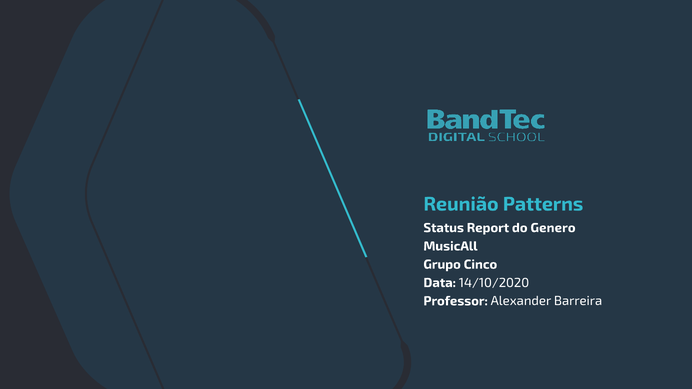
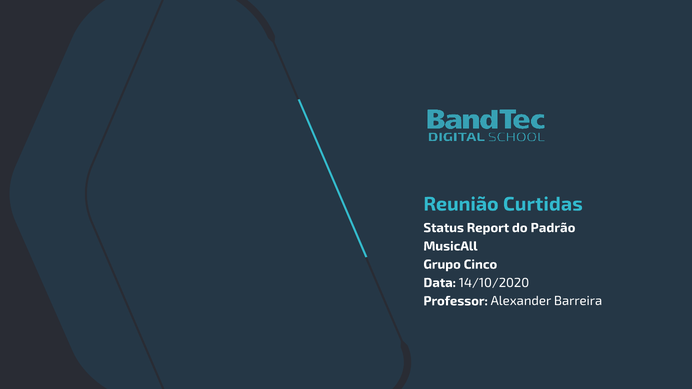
Patterns: Patterns -> Curtidas
Genero: Genero -> Padrão
